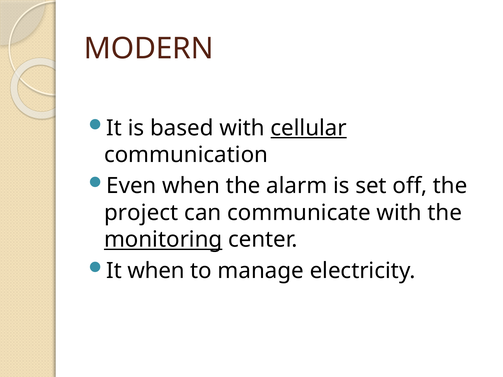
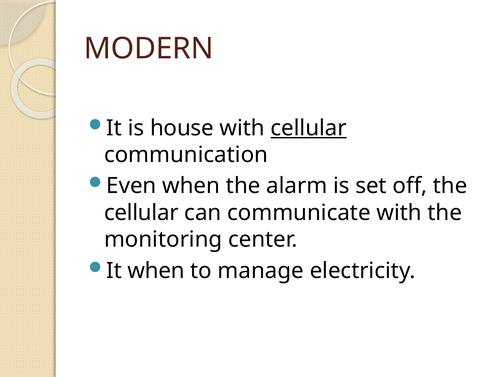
based: based -> house
project at (141, 213): project -> cellular
monitoring underline: present -> none
